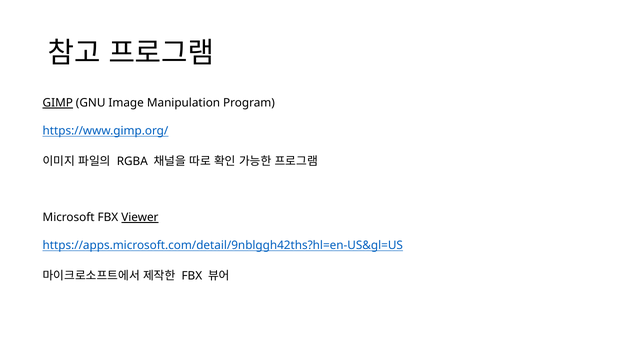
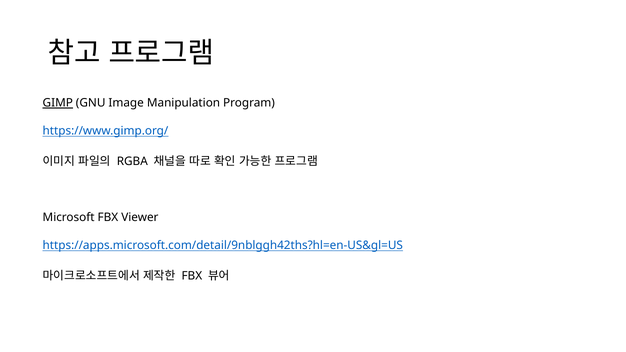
Viewer underline: present -> none
